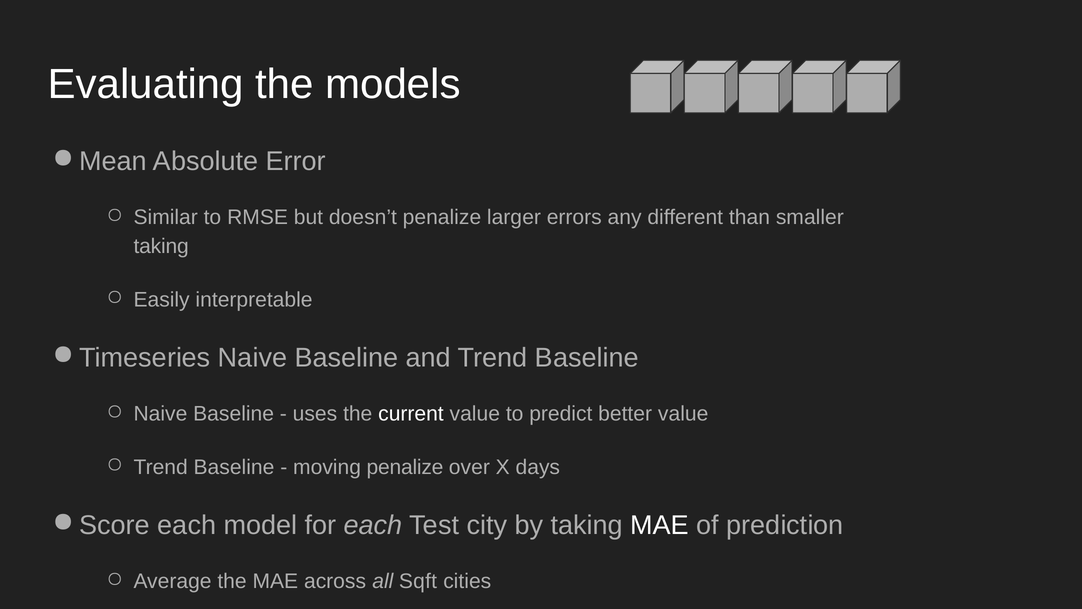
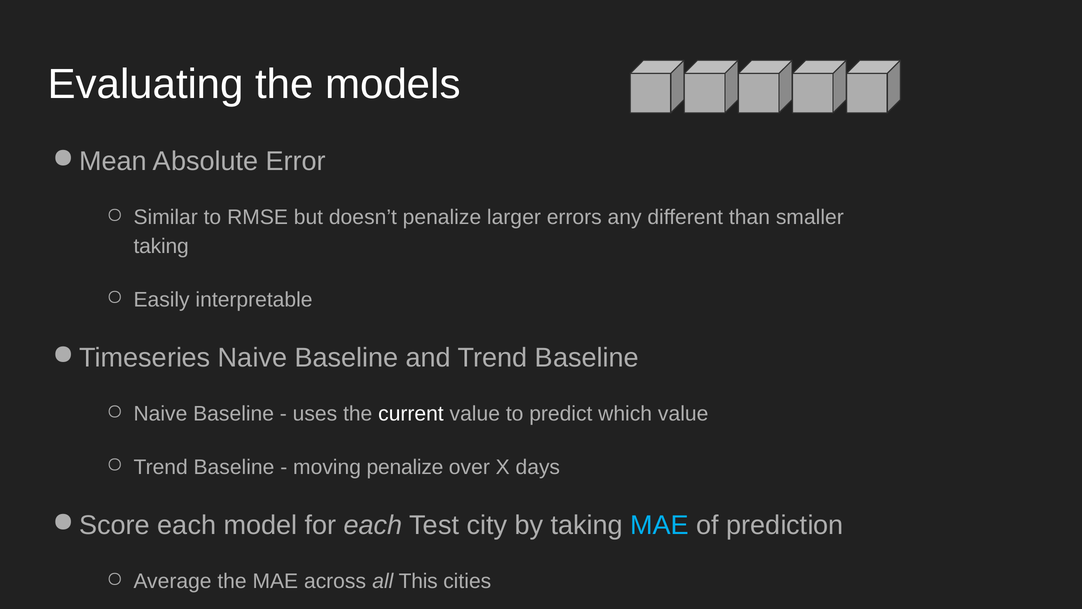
better: better -> which
MAE at (660, 525) colour: white -> light blue
Sqft: Sqft -> This
